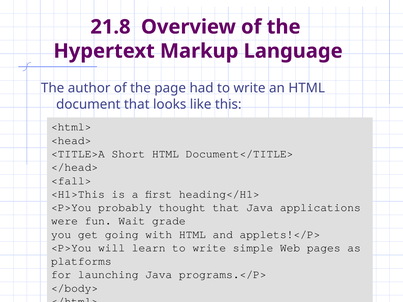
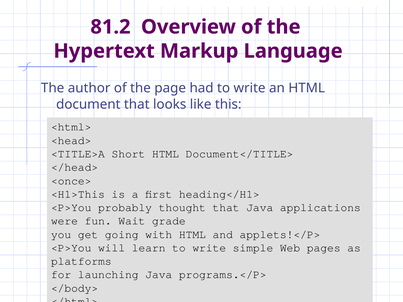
21.8: 21.8 -> 81.2
<fall>: <fall> -> <once>
